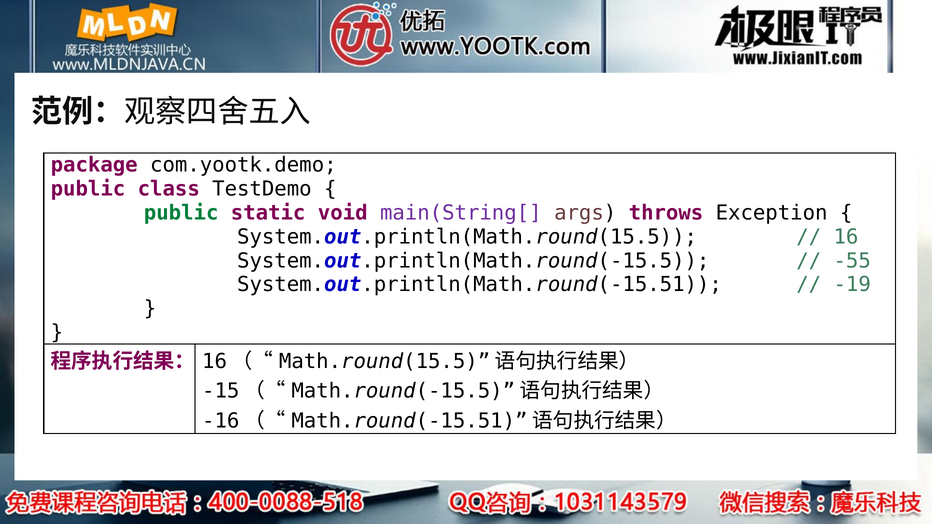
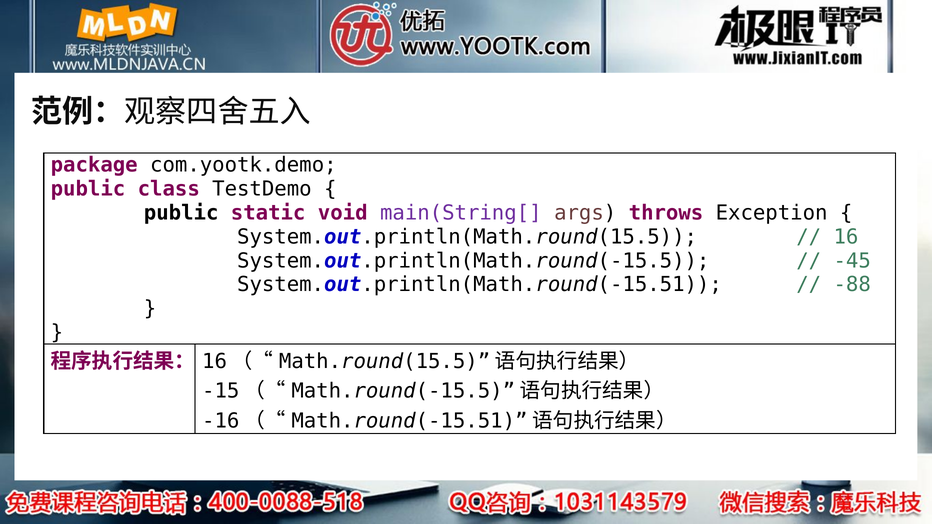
public at (181, 213) colour: green -> black
-55: -55 -> -45
-19: -19 -> -88
